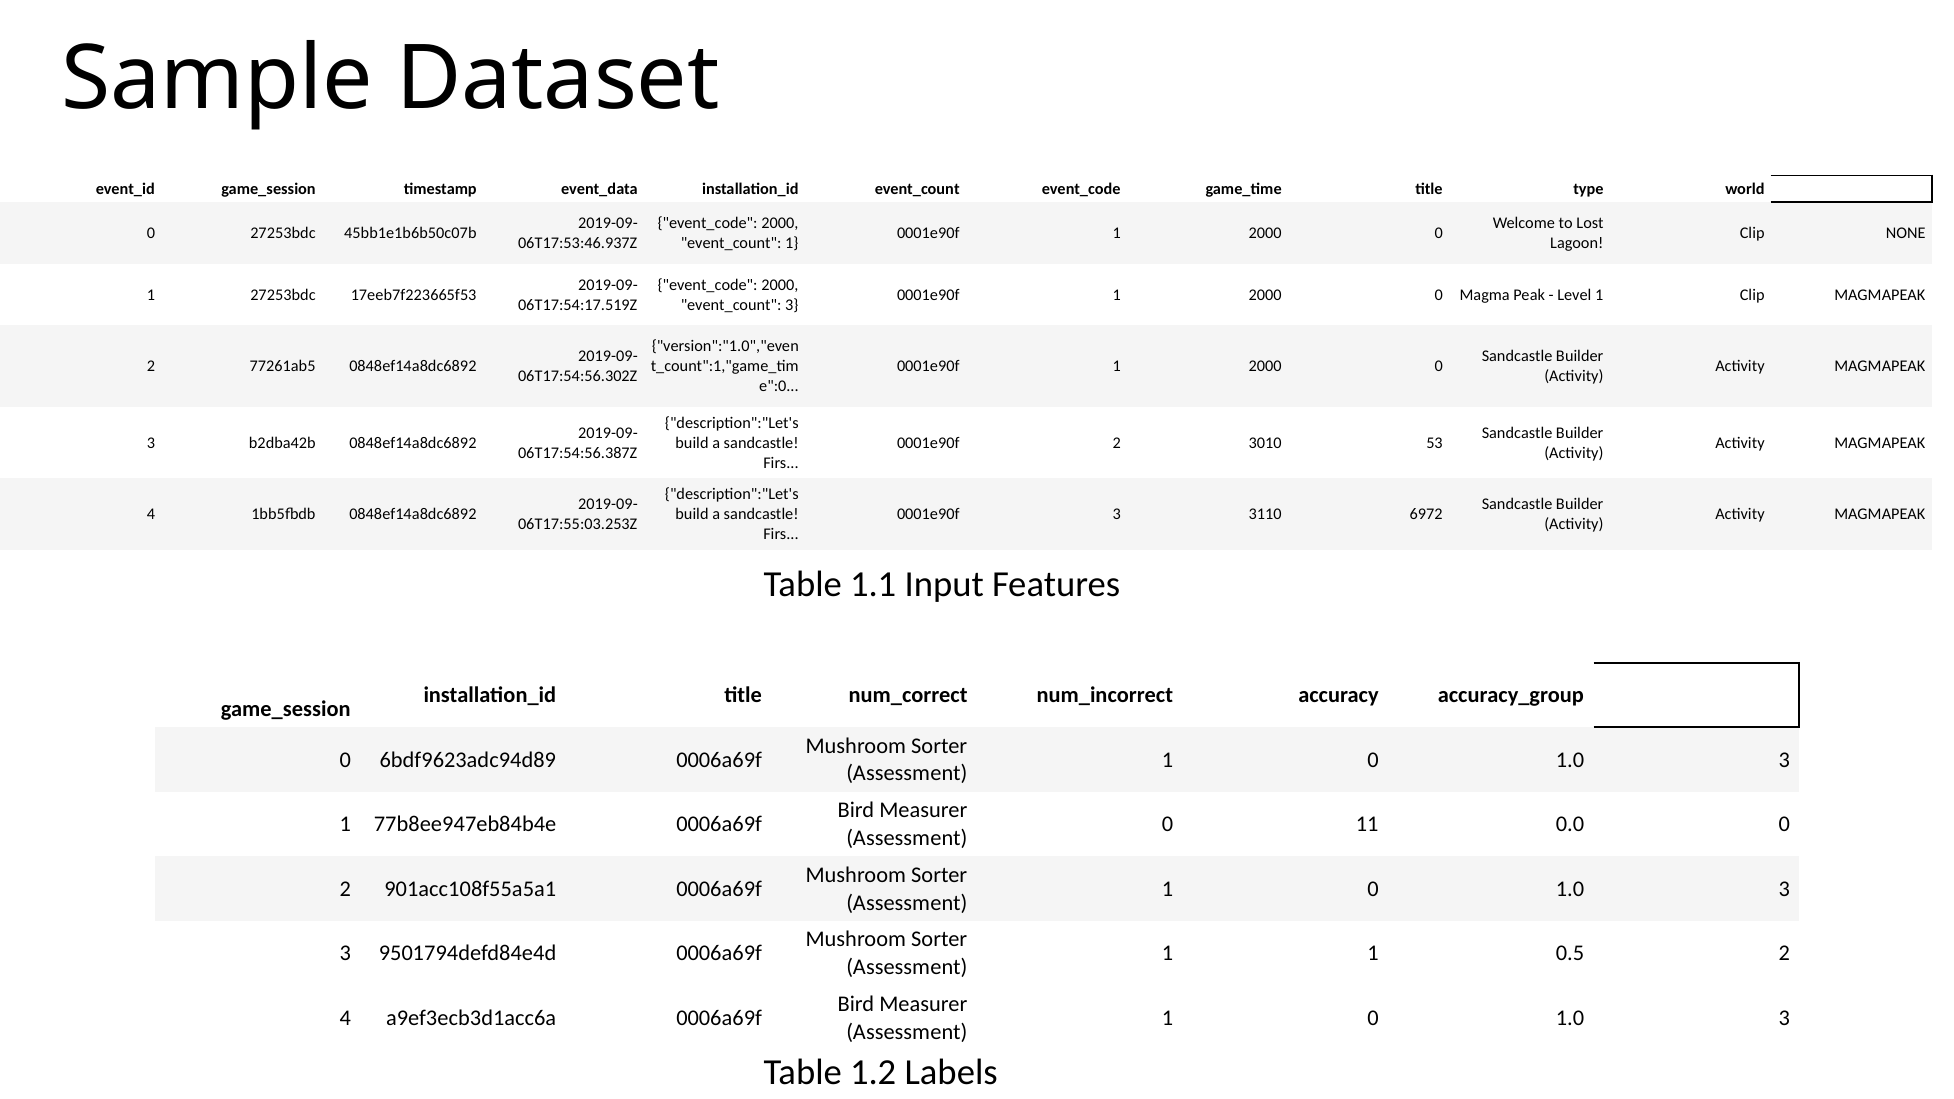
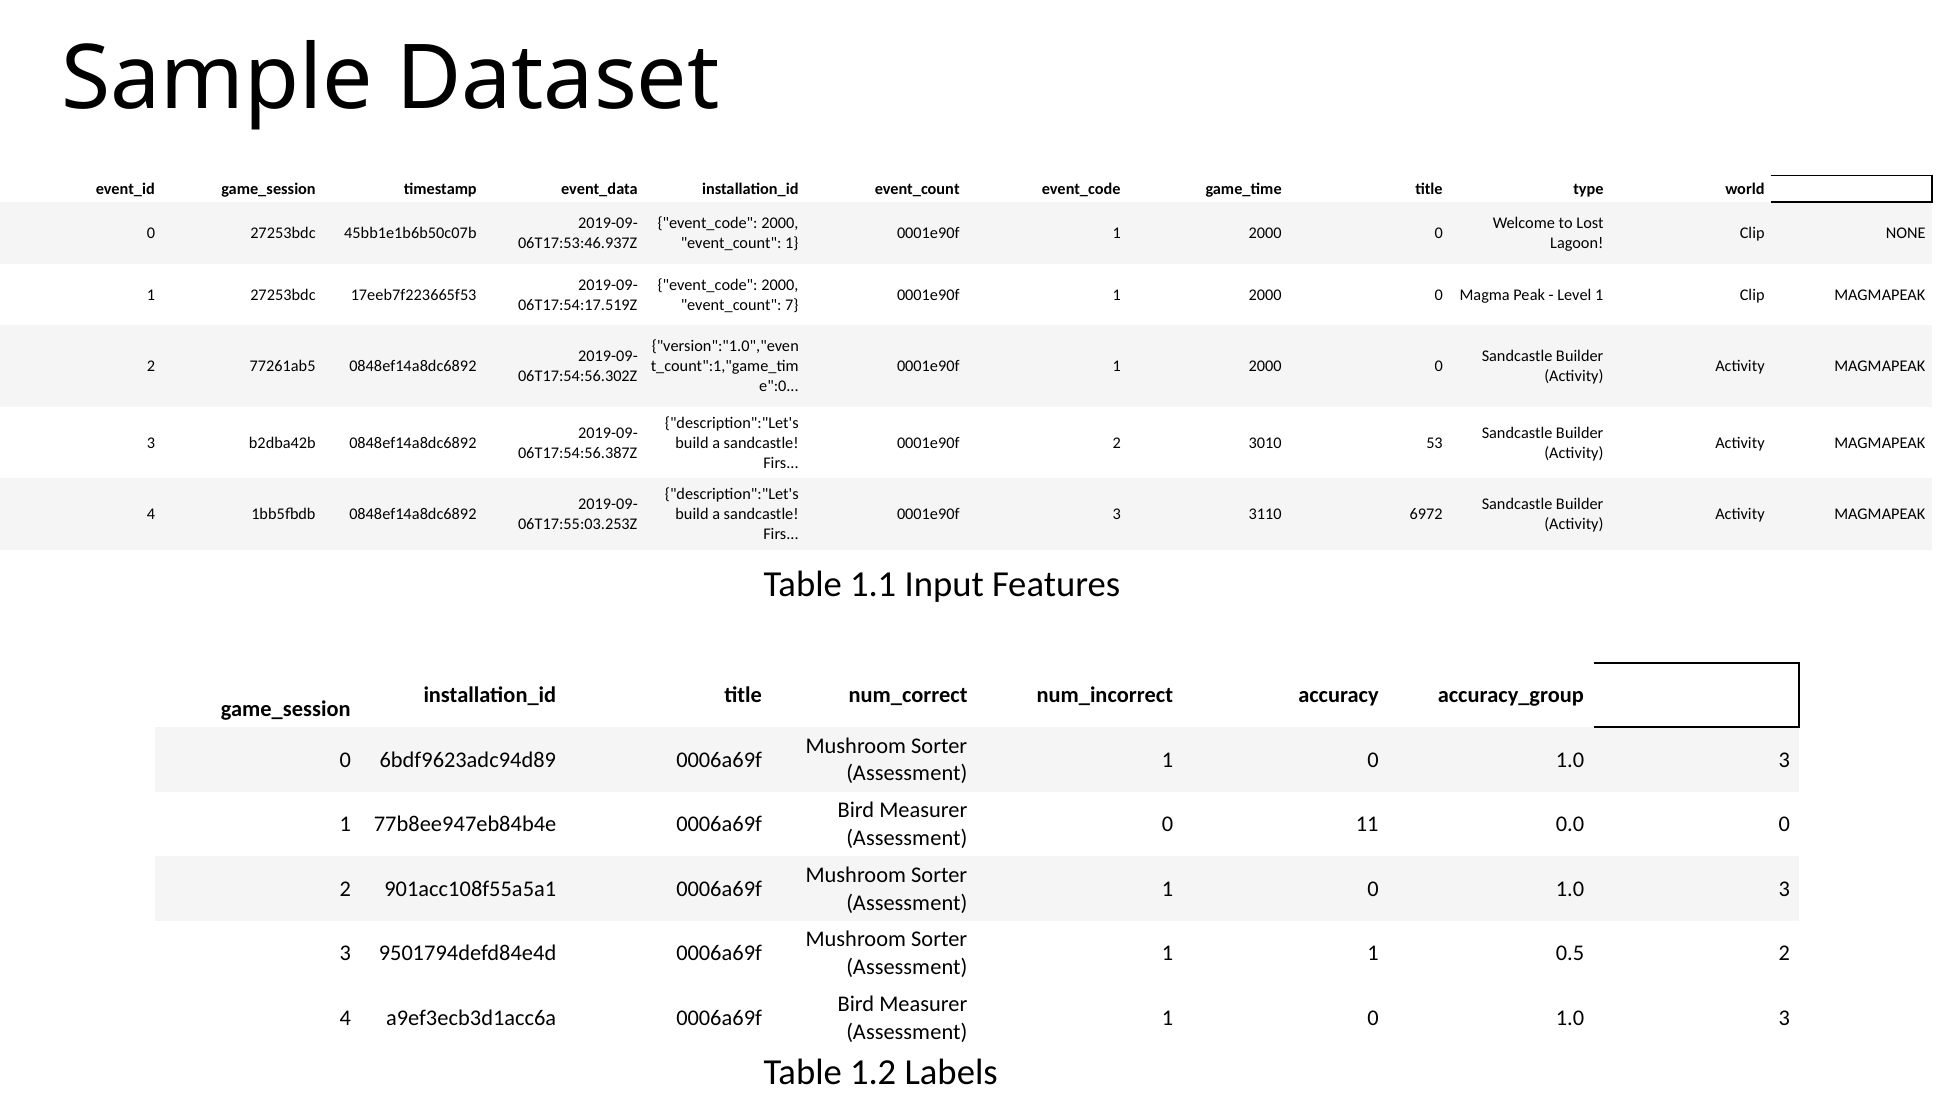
3 at (792, 305): 3 -> 7
